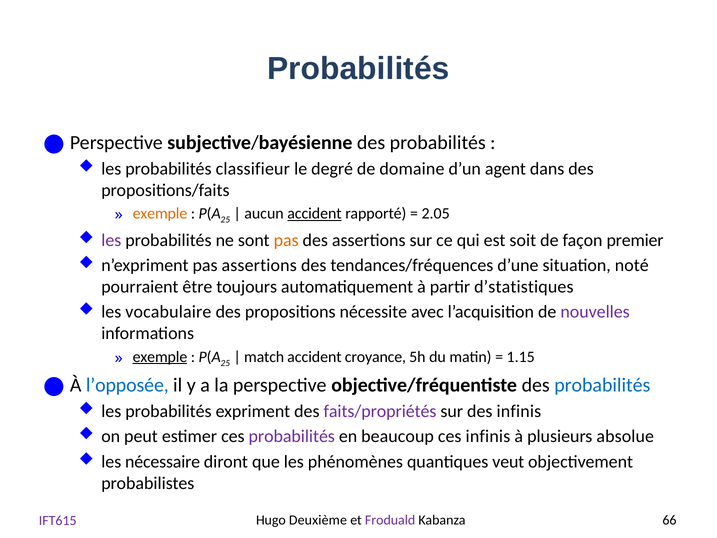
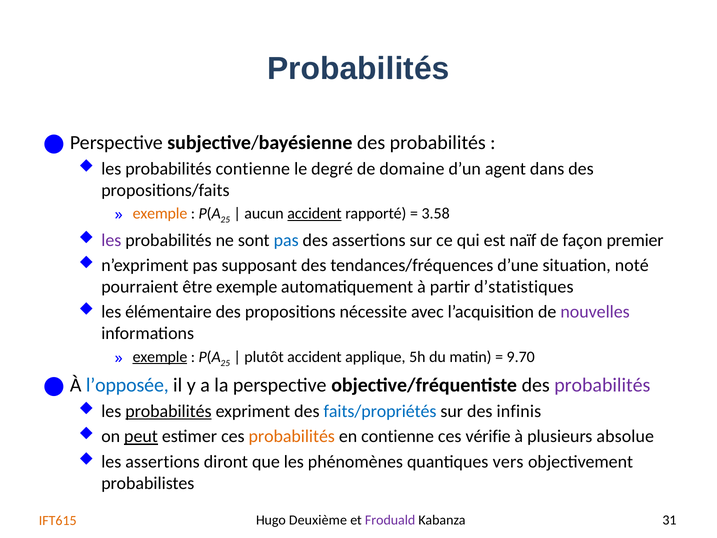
probabilités classifieur: classifieur -> contienne
2.05: 2.05 -> 3.58
pas at (286, 240) colour: orange -> blue
soit: soit -> naïf
pas assertions: assertions -> supposant
être toujours: toujours -> exemple
vocabulaire: vocabulaire -> élémentaire
match: match -> plutôt
croyance: croyance -> applique
1.15: 1.15 -> 9.70
probabilités at (602, 385) colour: blue -> purple
probabilités at (168, 411) underline: none -> present
faits/propriétés colour: purple -> blue
peut underline: none -> present
probabilités at (292, 436) colour: purple -> orange
en beaucoup: beaucoup -> contienne
ces infinis: infinis -> vérifie
les nécessaire: nécessaire -> assertions
veut: veut -> vers
66: 66 -> 31
IFT615 colour: purple -> orange
